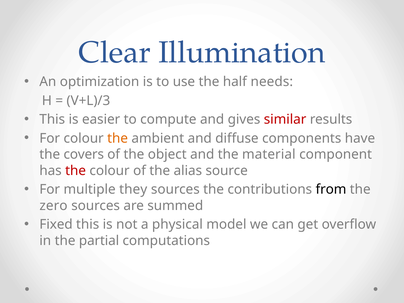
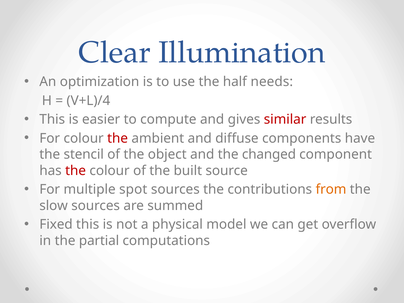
V+L)/3: V+L)/3 -> V+L)/4
the at (118, 138) colour: orange -> red
covers: covers -> stencil
material: material -> changed
alias: alias -> built
they: they -> spot
from colour: black -> orange
zero: zero -> slow
